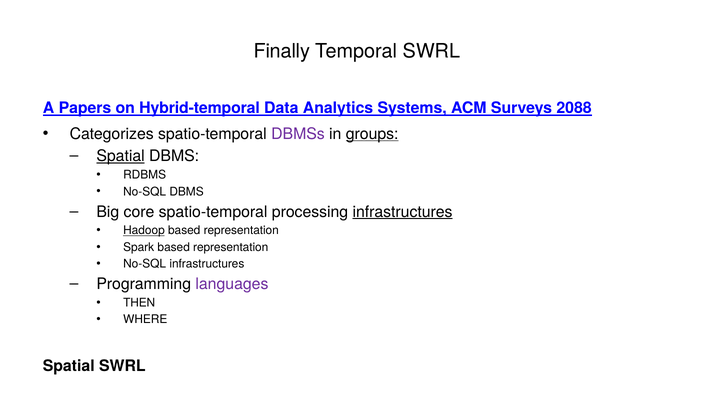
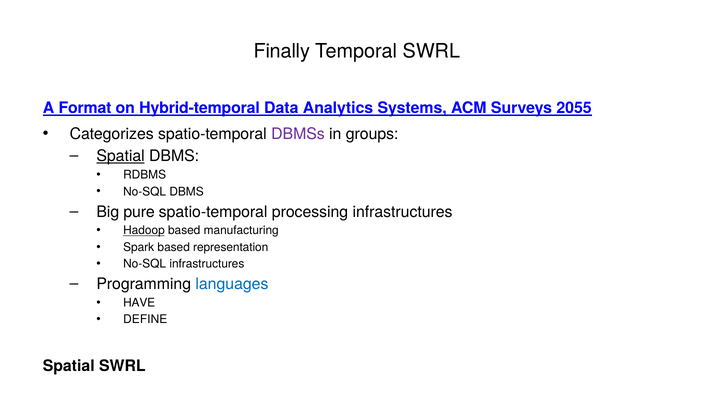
Papers: Papers -> Format
2088: 2088 -> 2055
groups underline: present -> none
core: core -> pure
infrastructures at (403, 212) underline: present -> none
representation at (241, 230): representation -> manufacturing
languages colour: purple -> blue
THEN: THEN -> HAVE
WHERE: WHERE -> DEFINE
